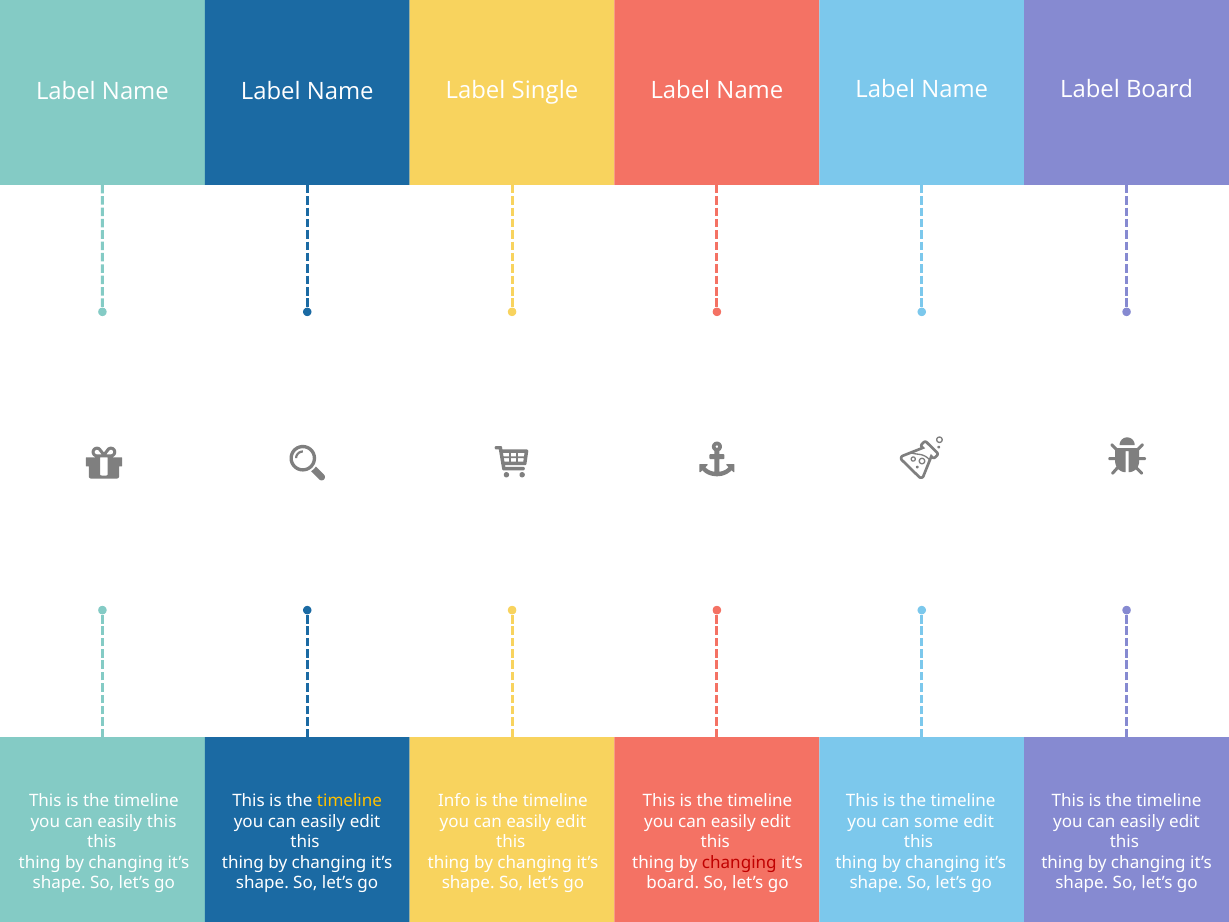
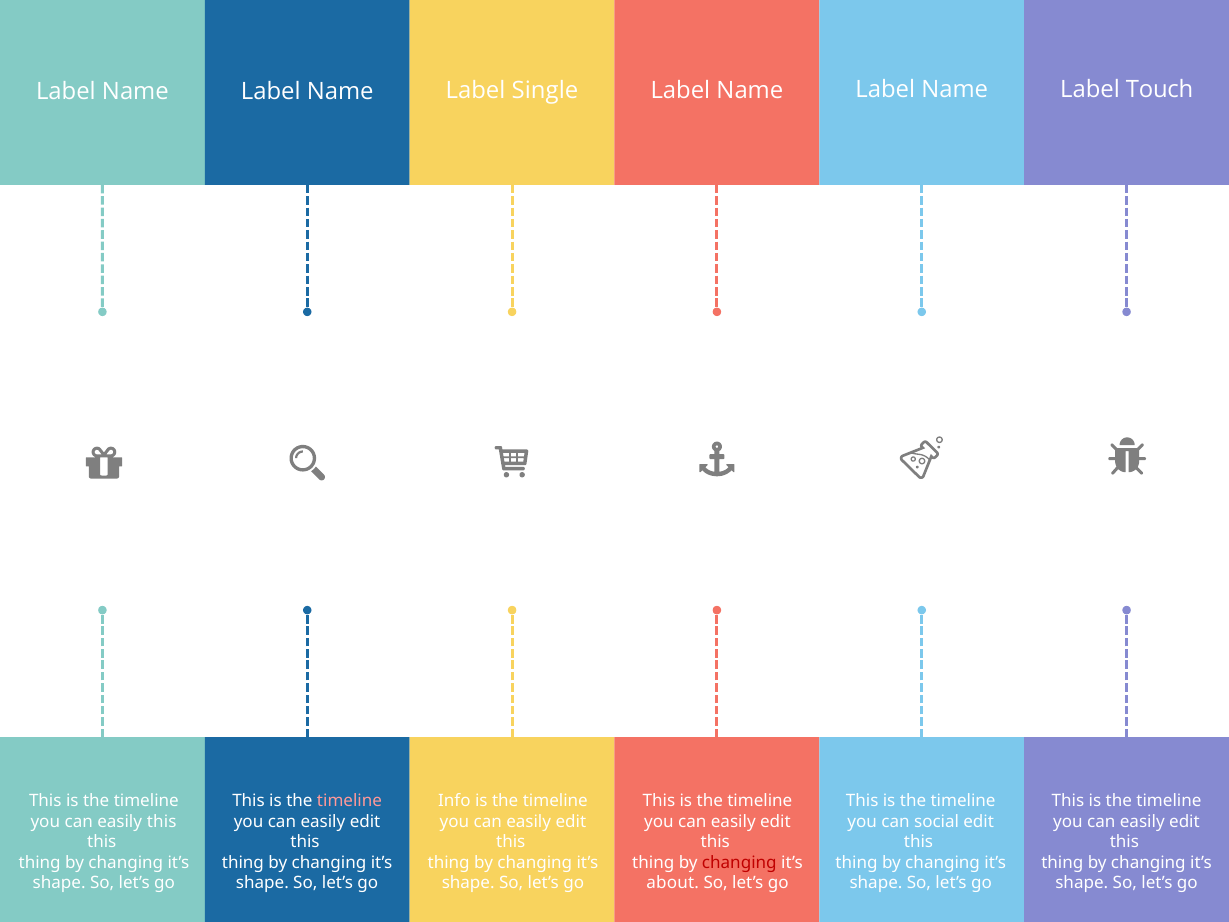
Label Board: Board -> Touch
timeline at (350, 801) colour: yellow -> pink
some: some -> social
board at (673, 883): board -> about
